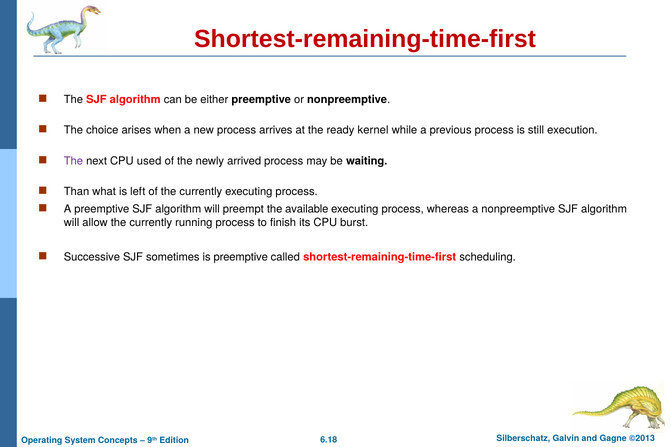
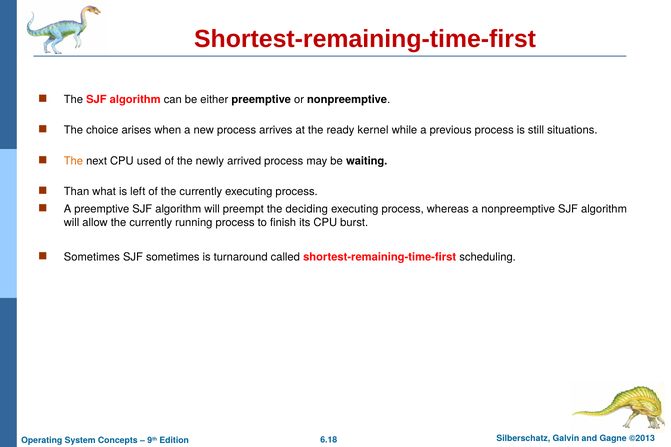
execution: execution -> situations
The at (73, 161) colour: purple -> orange
available: available -> deciding
Successive at (92, 257): Successive -> Sometimes
is preemptive: preemptive -> turnaround
